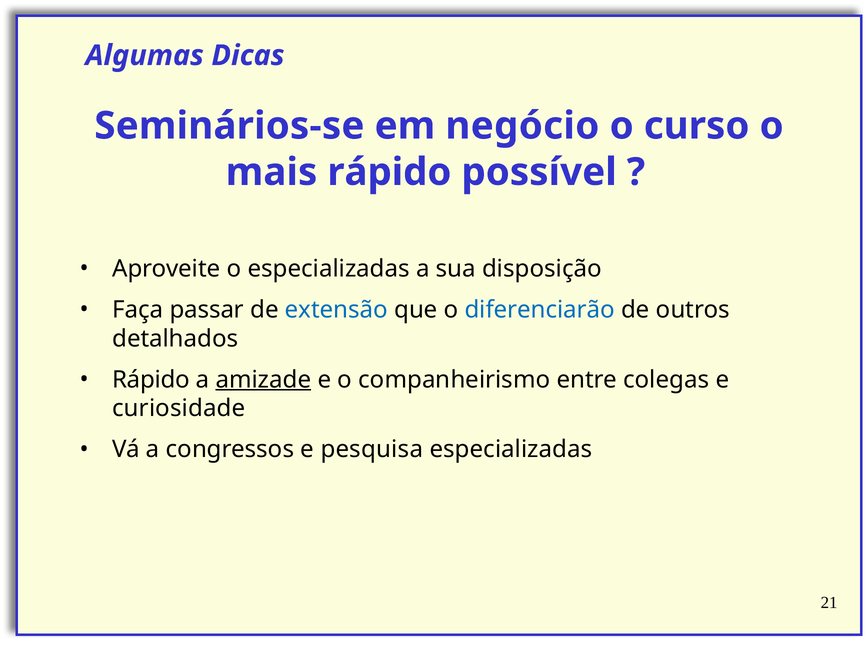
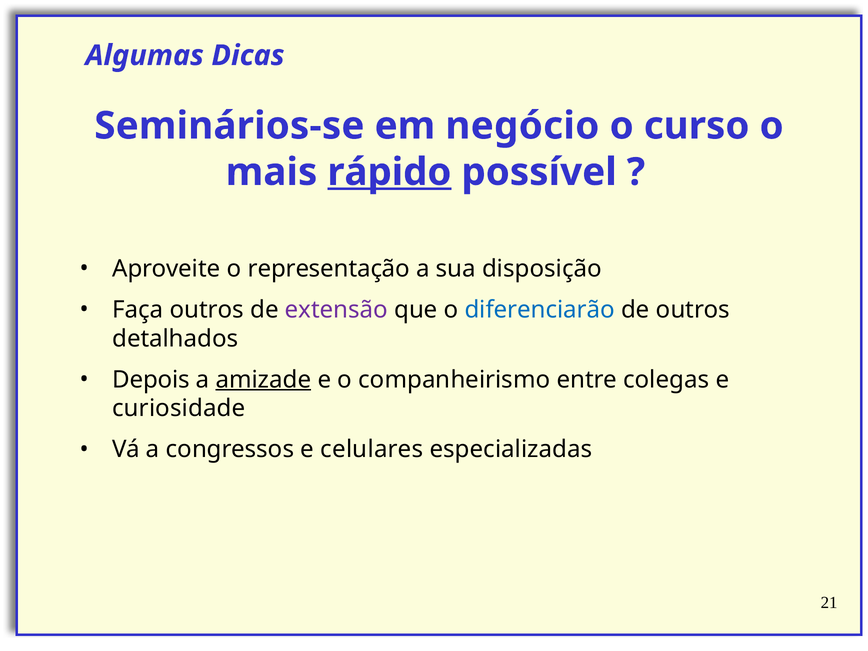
rápido at (389, 172) underline: none -> present
o especializadas: especializadas -> representação
Faça passar: passar -> outros
extensão colour: blue -> purple
Rápido at (151, 380): Rápido -> Depois
pesquisa: pesquisa -> celulares
